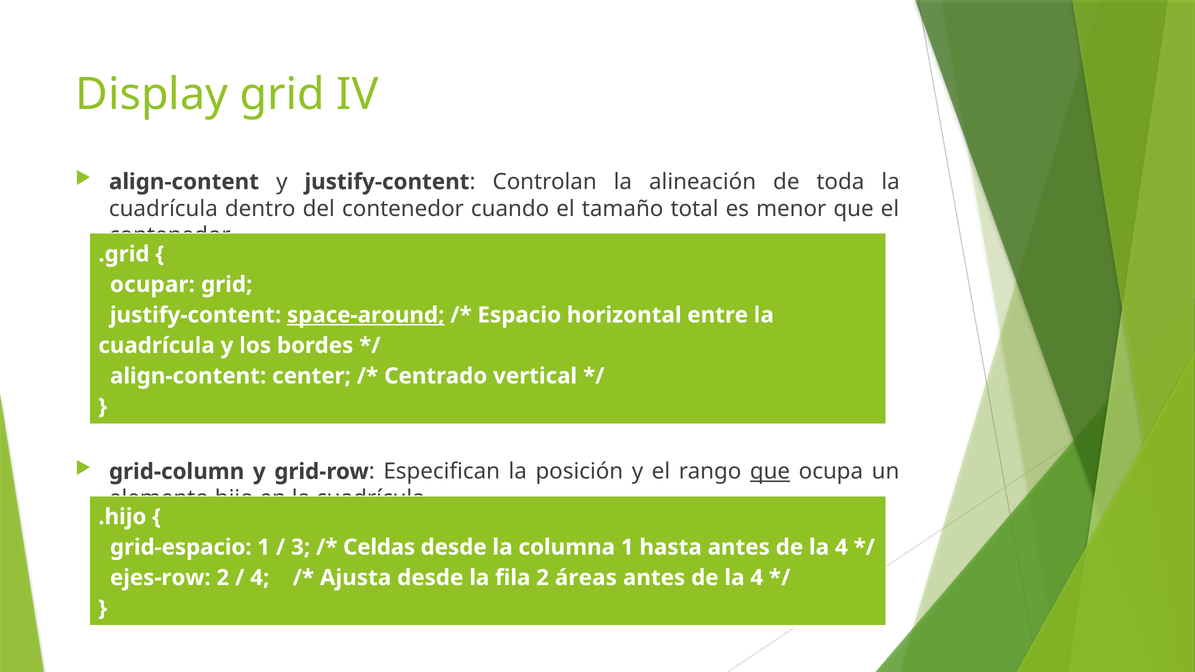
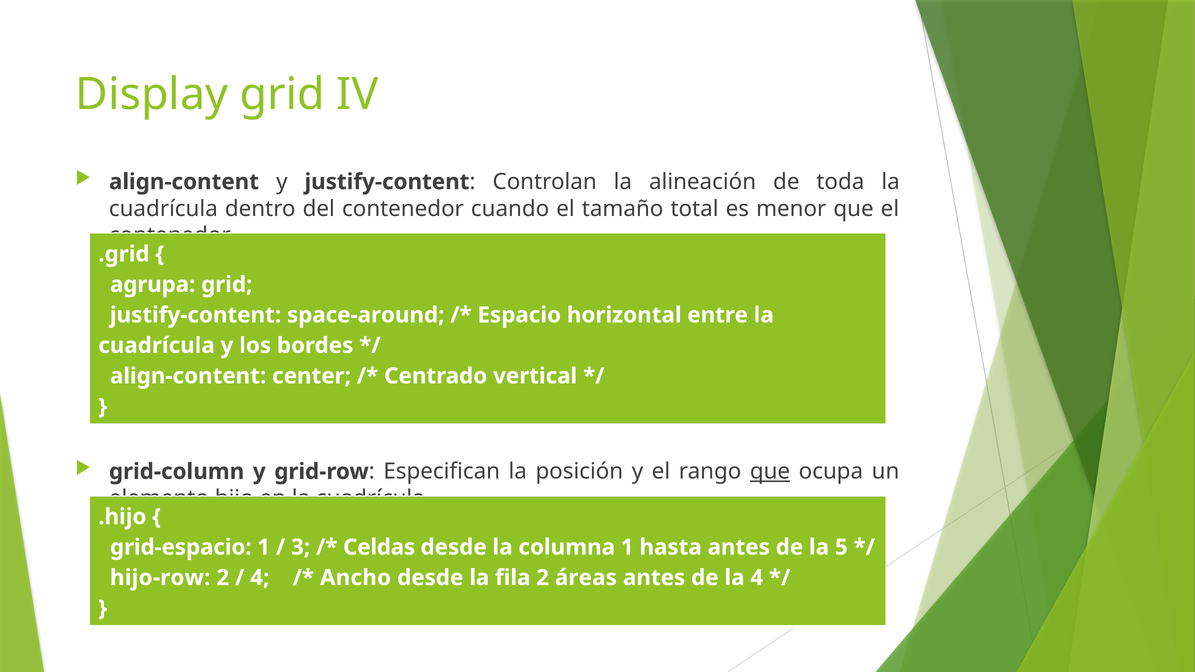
ocupar: ocupar -> agrupa
space-around underline: present -> none
4 at (841, 547): 4 -> 5
ejes-row: ejes-row -> hijo-row
Ajusta: Ajusta -> Ancho
